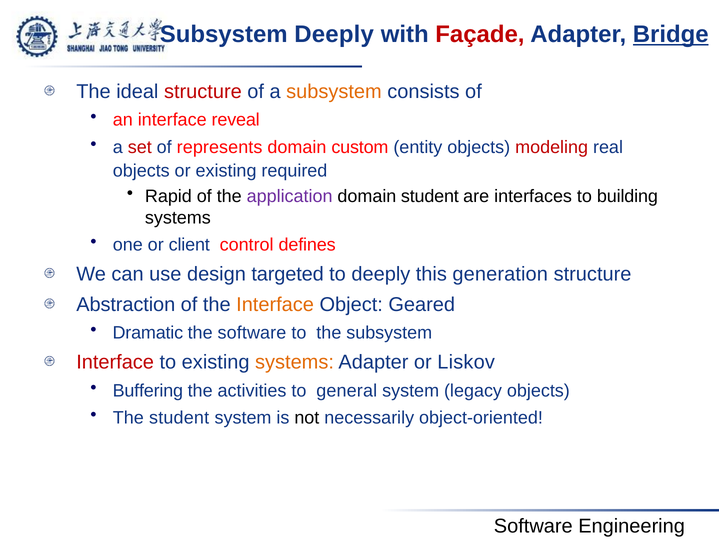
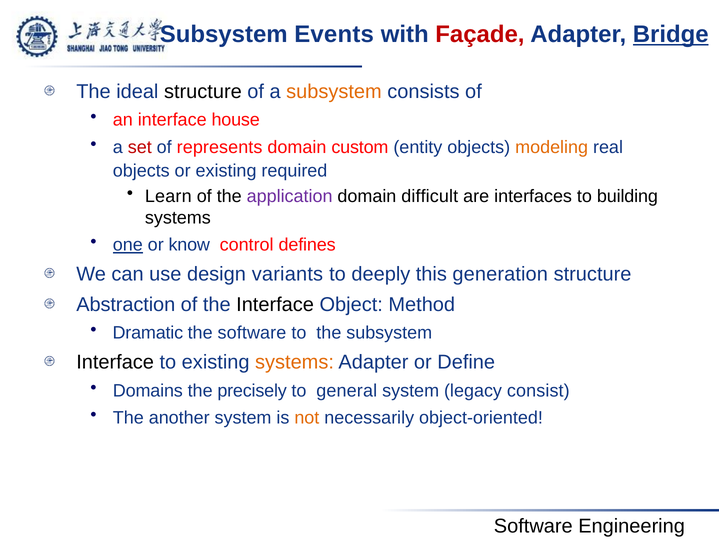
Subsystem Deeply: Deeply -> Events
structure at (203, 92) colour: red -> black
reveal: reveal -> house
modeling colour: red -> orange
Rapid: Rapid -> Learn
domain student: student -> difficult
one underline: none -> present
client: client -> know
targeted: targeted -> variants
Interface at (275, 305) colour: orange -> black
Geared: Geared -> Method
Interface at (115, 362) colour: red -> black
Liskov: Liskov -> Define
Buffering: Buffering -> Domains
activities: activities -> precisely
legacy objects: objects -> consist
The student: student -> another
not colour: black -> orange
